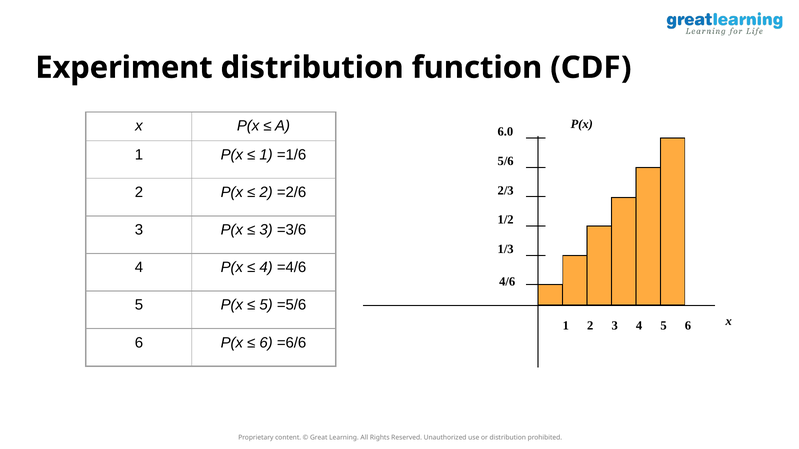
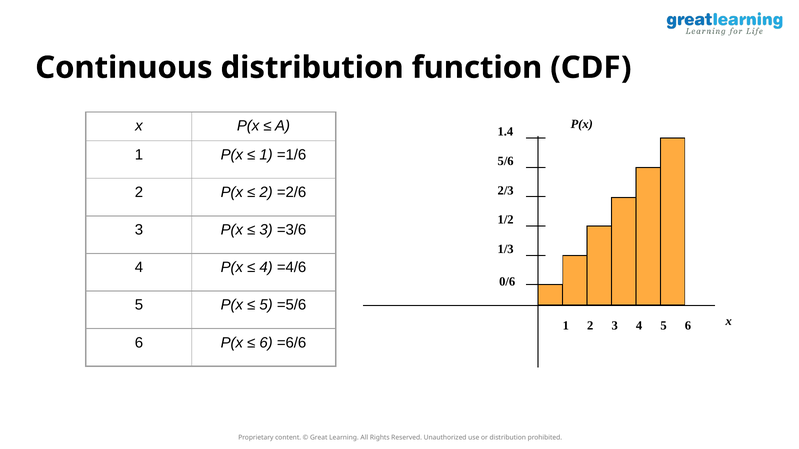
Experiment: Experiment -> Continuous
6.0: 6.0 -> 1.4
4/6: 4/6 -> 0/6
